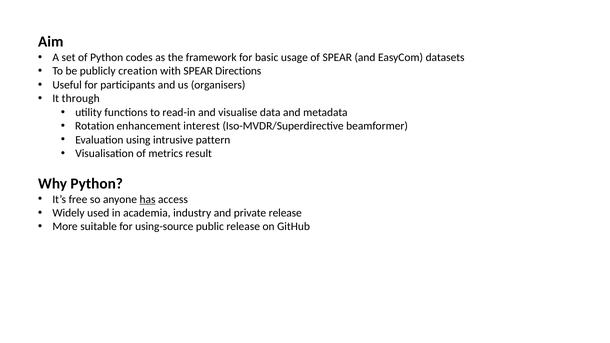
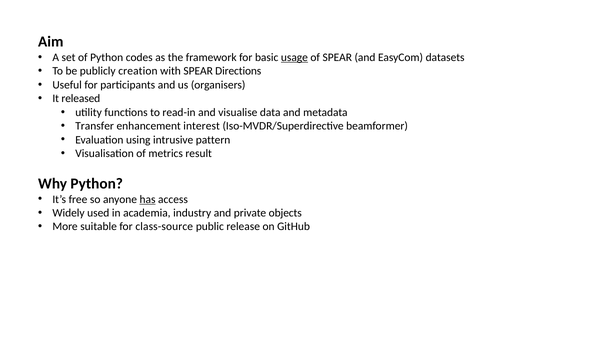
usage underline: none -> present
through: through -> released
Rotation: Rotation -> Transfer
private release: release -> objects
using-source: using-source -> class-source
